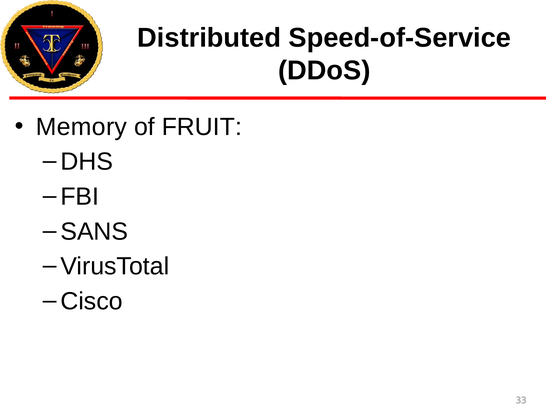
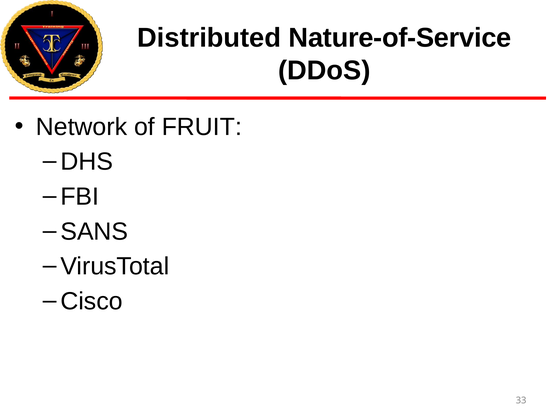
Speed-of-Service: Speed-of-Service -> Nature-of-Service
Memory: Memory -> Network
